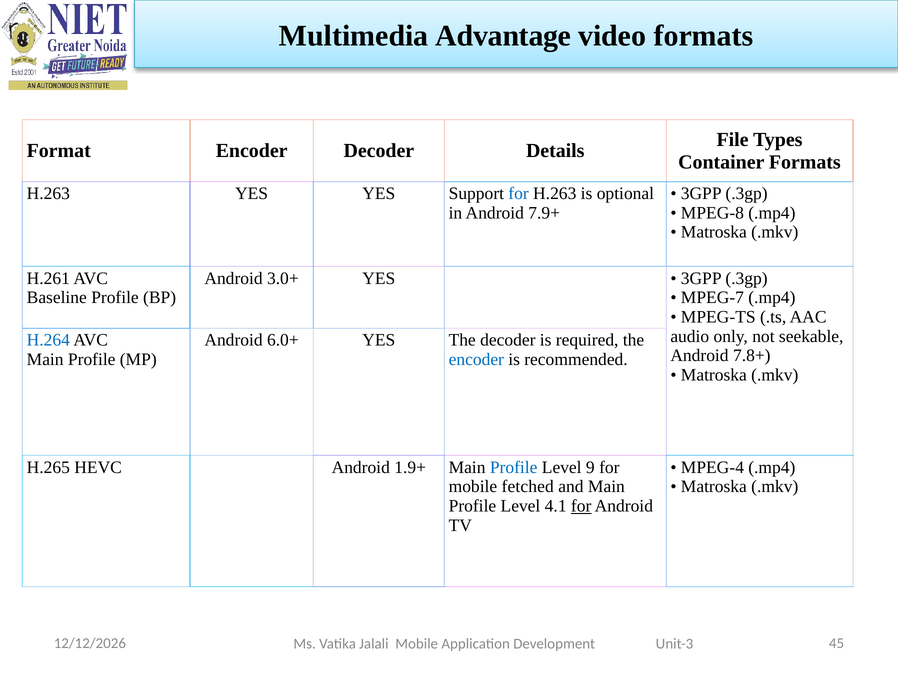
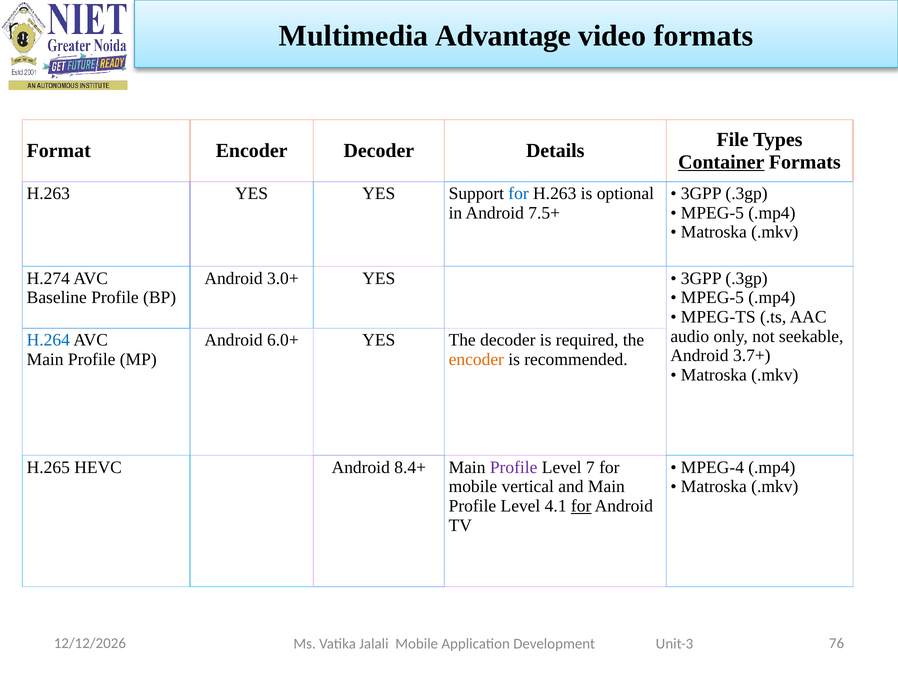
Container underline: none -> present
7.9+: 7.9+ -> 7.5+
MPEG-8 at (712, 213): MPEG-8 -> MPEG-5
H.261: H.261 -> H.274
MPEG-7 at (712, 297): MPEG-7 -> MPEG-5
7.8+: 7.8+ -> 3.7+
encoder at (476, 359) colour: blue -> orange
1.9+: 1.9+ -> 8.4+
Profile at (514, 467) colour: blue -> purple
9: 9 -> 7
fetched: fetched -> vertical
45: 45 -> 76
